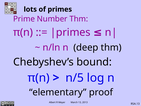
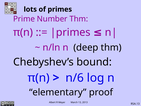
n/5: n/5 -> n/6
